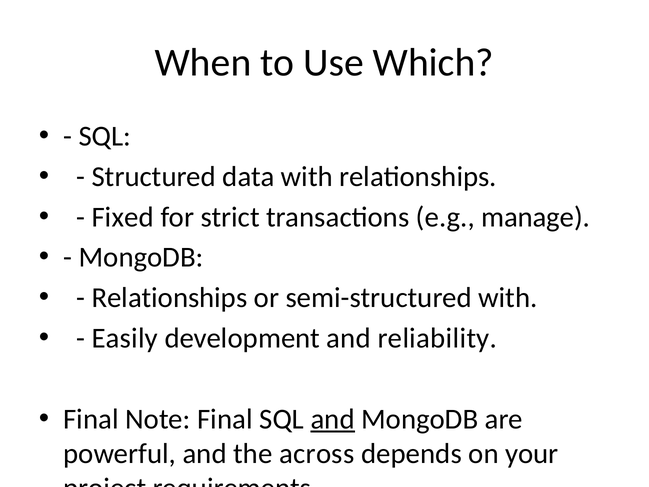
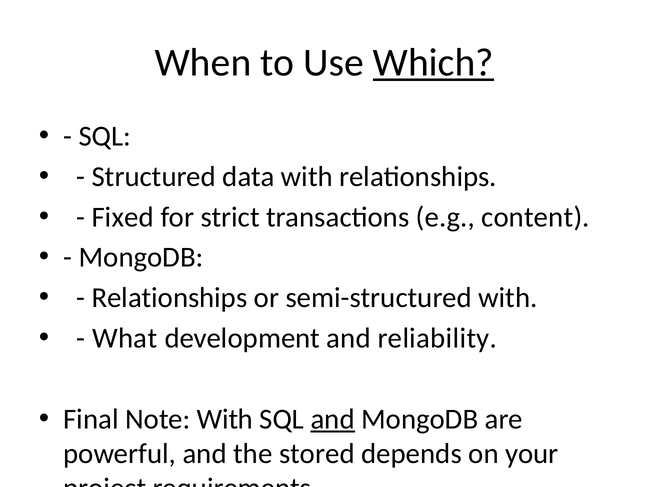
Which underline: none -> present
manage: manage -> content
Easily: Easily -> What
Note Final: Final -> With
across: across -> stored
